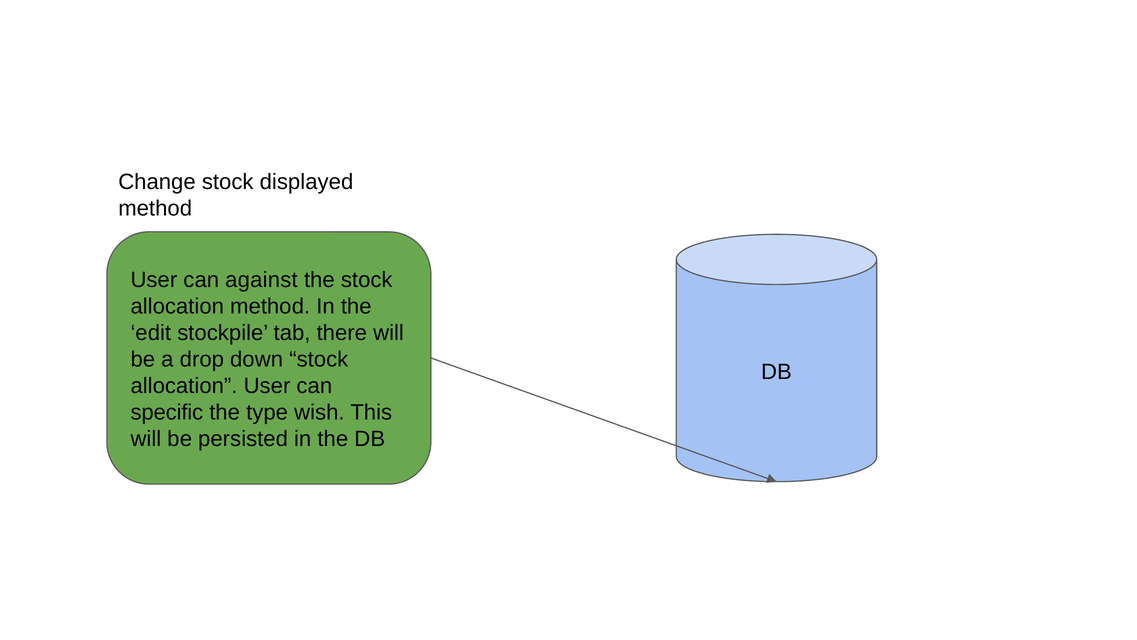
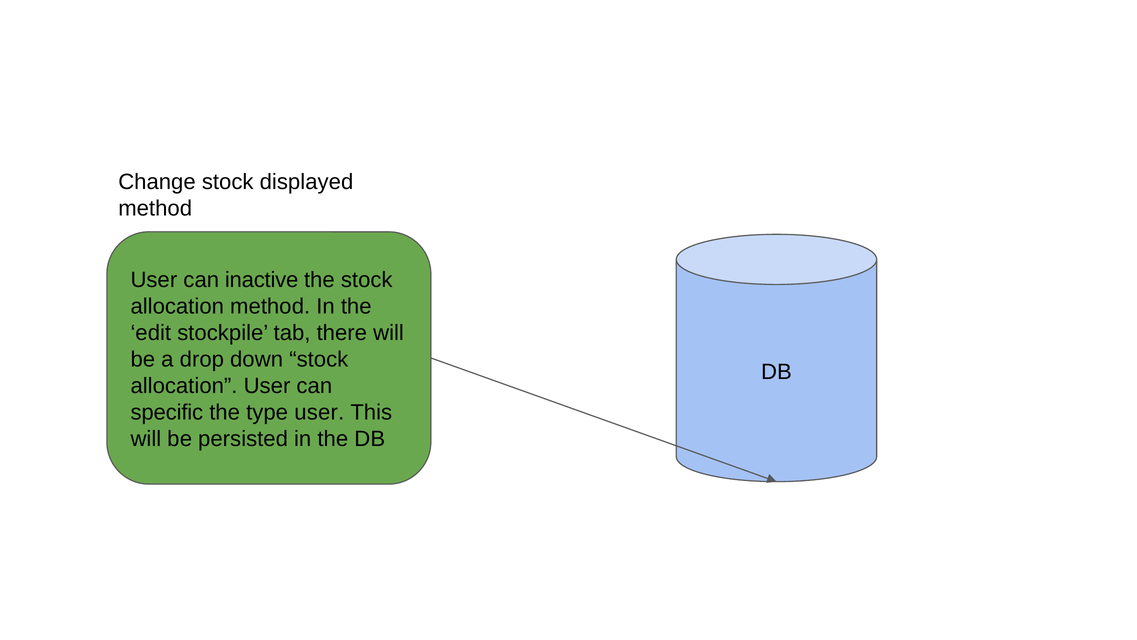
against: against -> inactive
type wish: wish -> user
